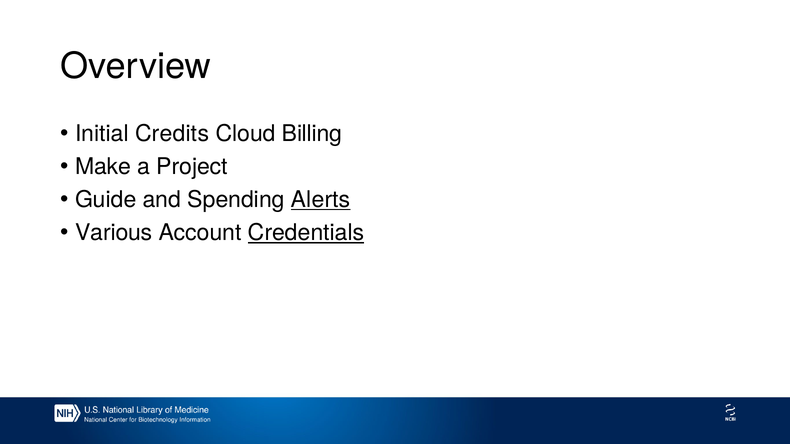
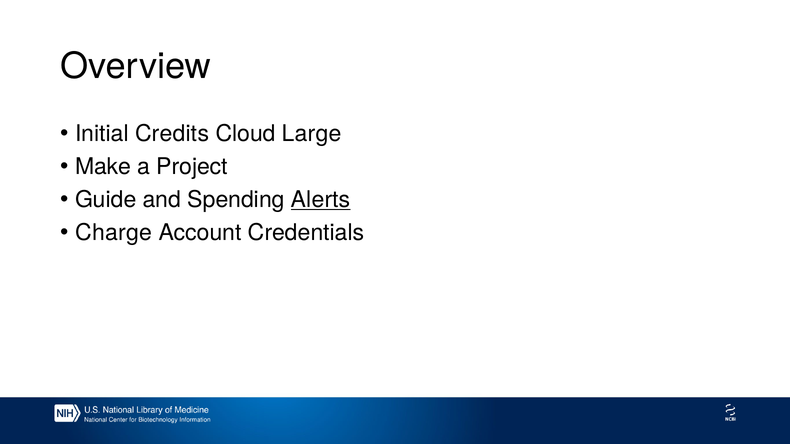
Billing: Billing -> Large
Various: Various -> Charge
Credentials underline: present -> none
